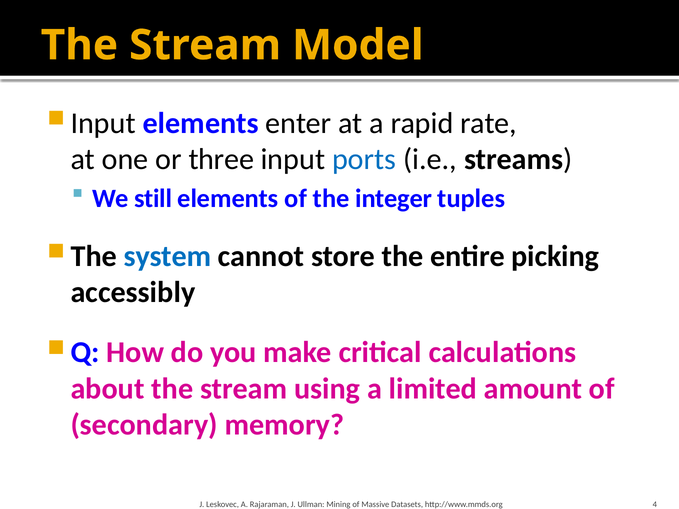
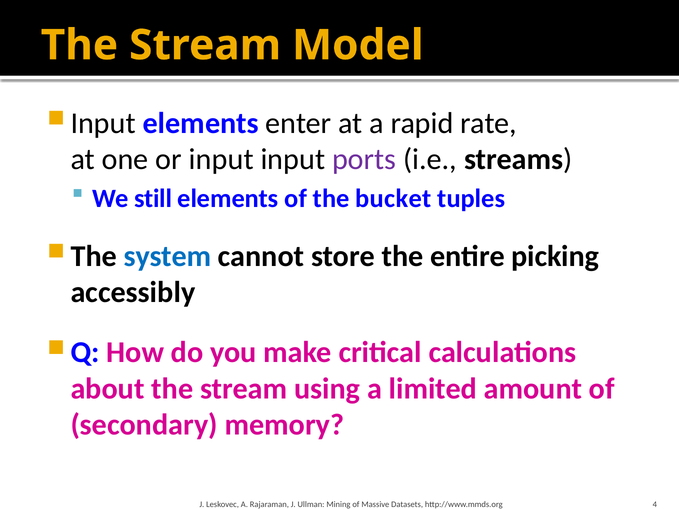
or three: three -> input
ports colour: blue -> purple
integer: integer -> bucket
